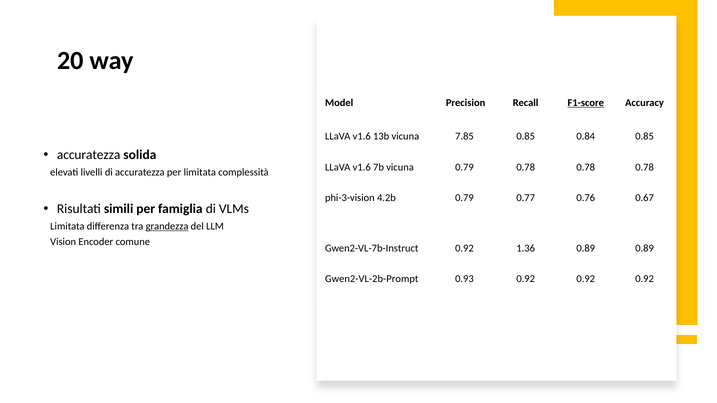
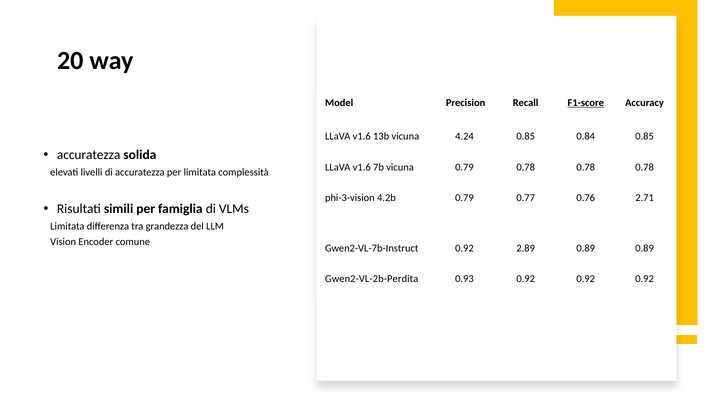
7.85: 7.85 -> 4.24
0.67: 0.67 -> 2.71
grandezza underline: present -> none
1.36: 1.36 -> 2.89
Gwen2-VL-2b-Prompt: Gwen2-VL-2b-Prompt -> Gwen2-VL-2b-Perdita
